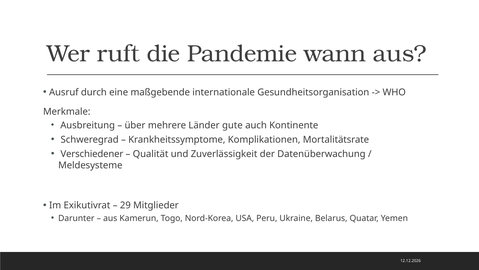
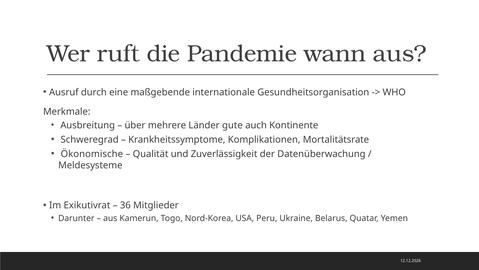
Verschiedener: Verschiedener -> Ökonomische
29: 29 -> 36
